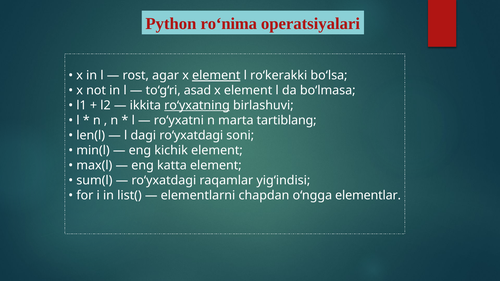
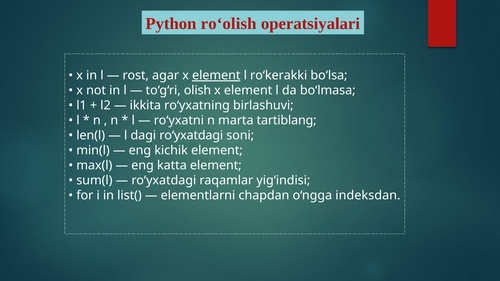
ro‘nima: ro‘nima -> ro‘olish
asad: asad -> olish
roʻyxatning underline: present -> none
elementlar: elementlar -> indeksdan
